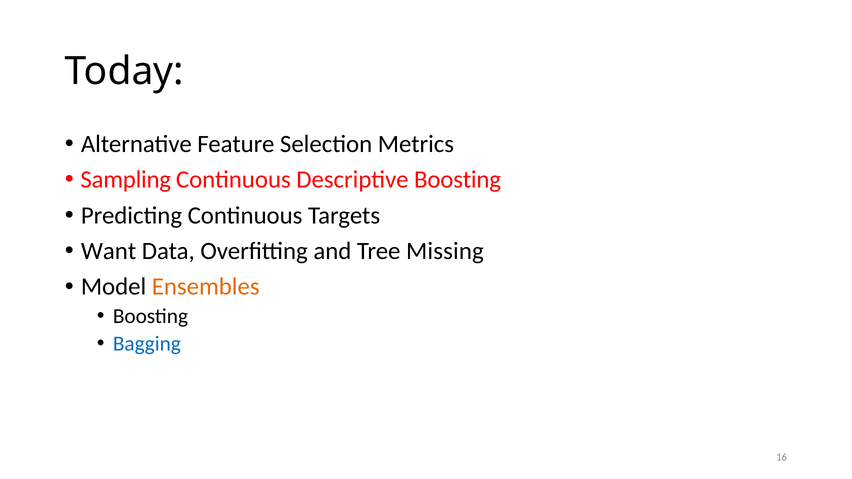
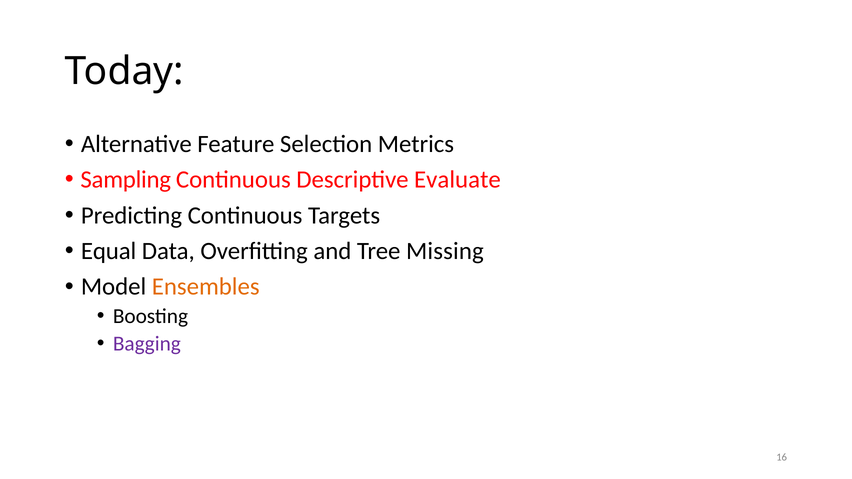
Descriptive Boosting: Boosting -> Evaluate
Want: Want -> Equal
Bagging colour: blue -> purple
